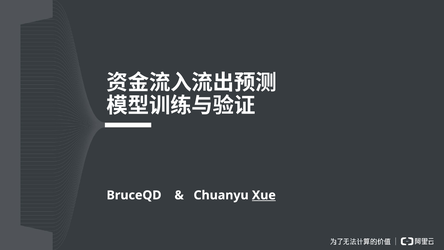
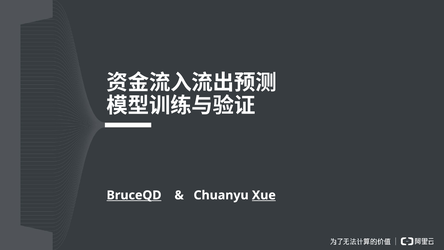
BruceQD underline: none -> present
